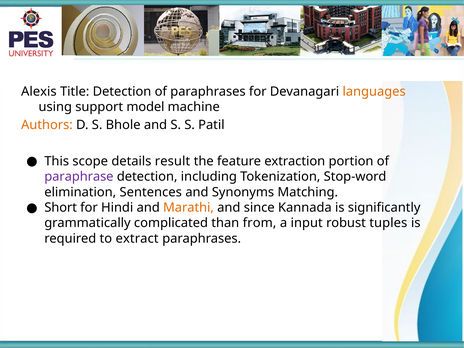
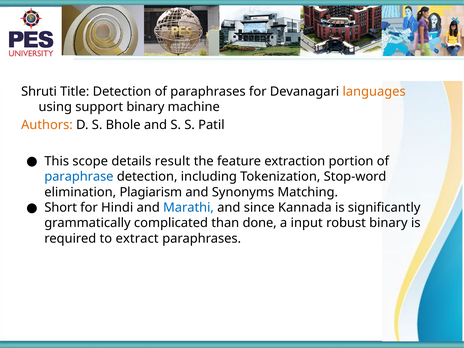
Alexis: Alexis -> Shruti
support model: model -> binary
paraphrase colour: purple -> blue
Sentences: Sentences -> Plagiarism
Marathi colour: orange -> blue
from: from -> done
robust tuples: tuples -> binary
